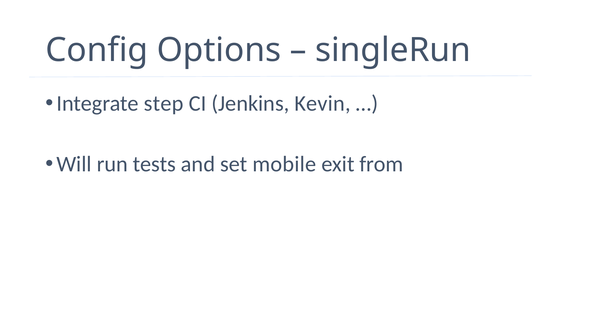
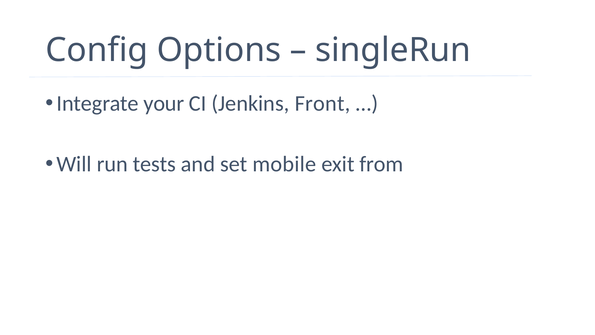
step: step -> your
Kevin: Kevin -> Front
